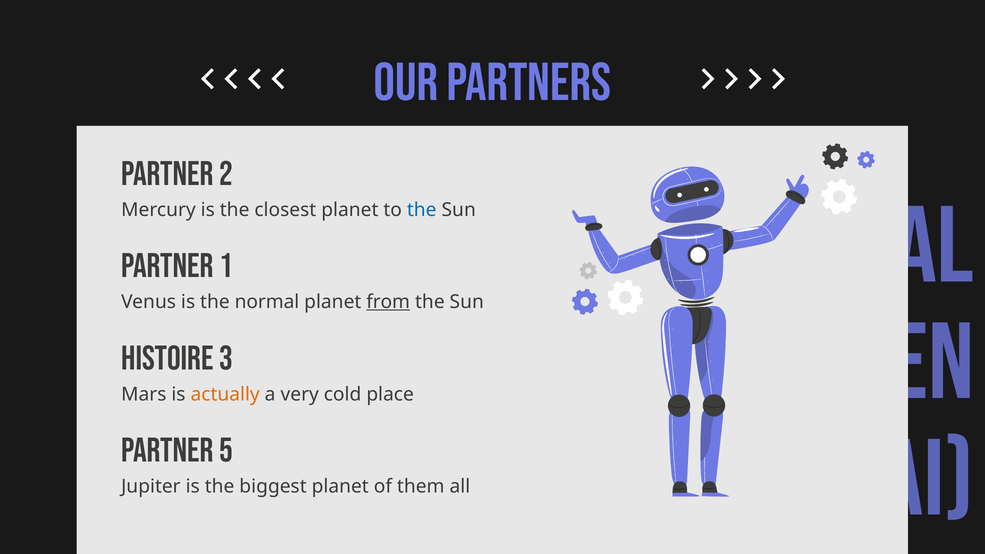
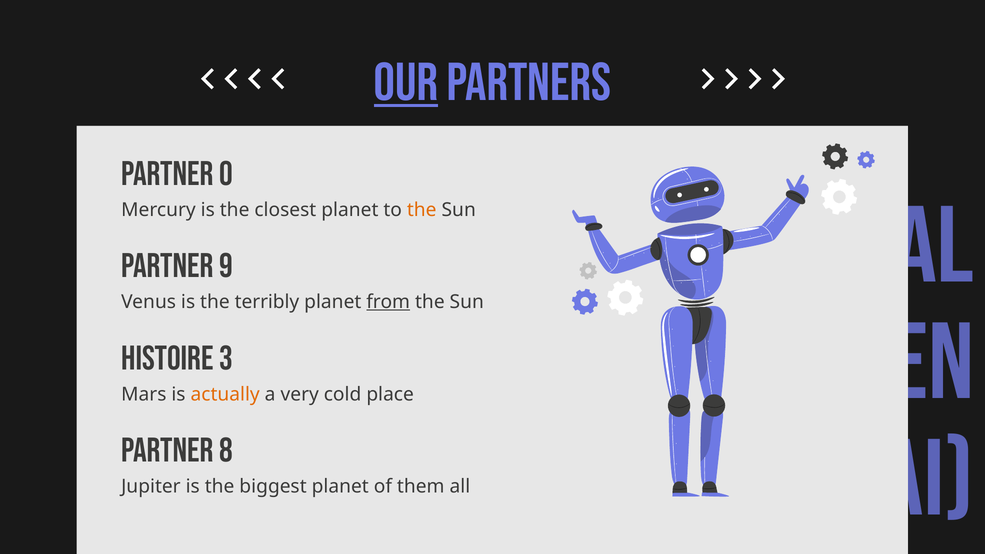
OUR underline: none -> present
2: 2 -> 0
the at (422, 210) colour: blue -> orange
1: 1 -> 9
normal: normal -> terribly
5: 5 -> 8
